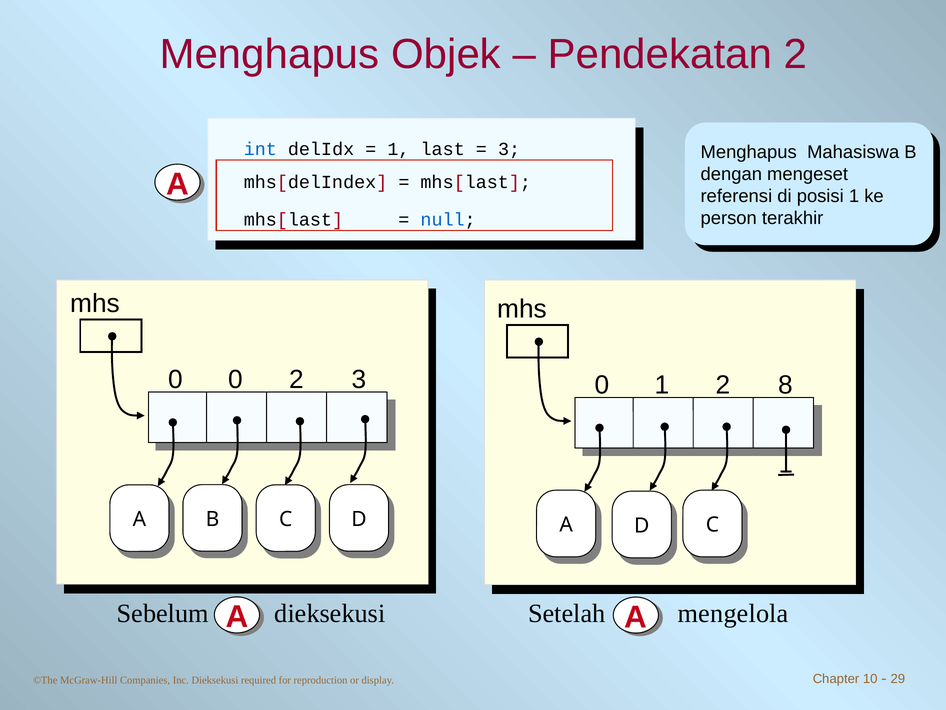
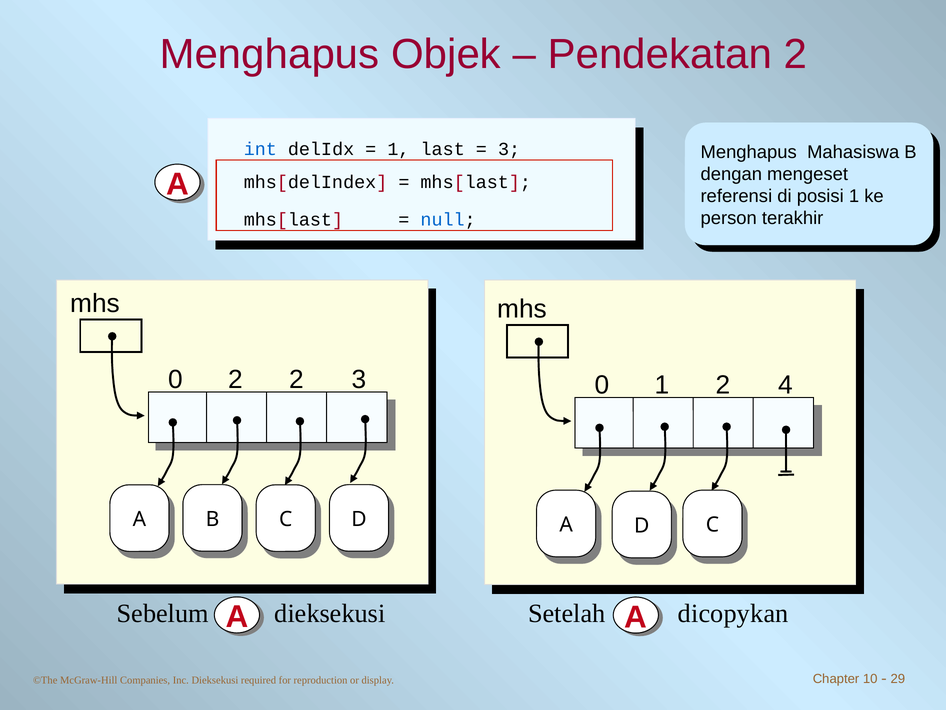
0 0: 0 -> 2
8: 8 -> 4
mengelola: mengelola -> dicopykan
